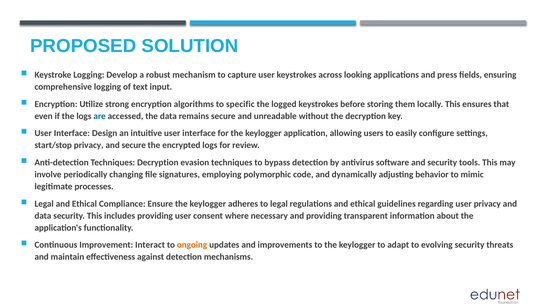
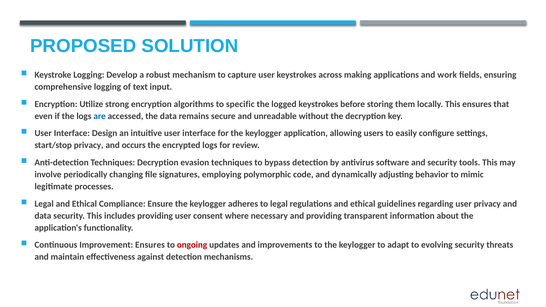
looking: looking -> making
press: press -> work
and secure: secure -> occurs
Improvement Interact: Interact -> Ensures
ongoing colour: orange -> red
